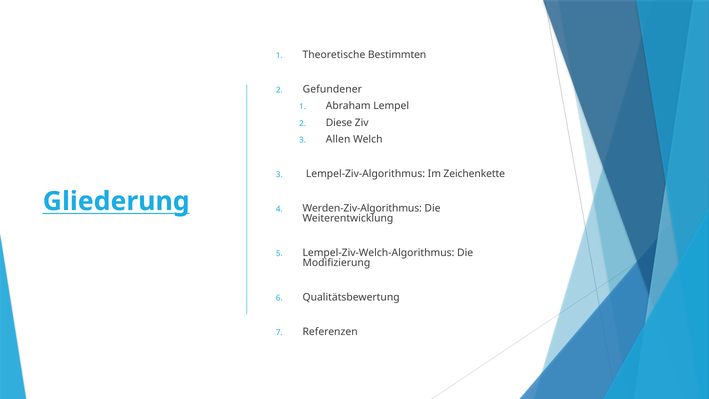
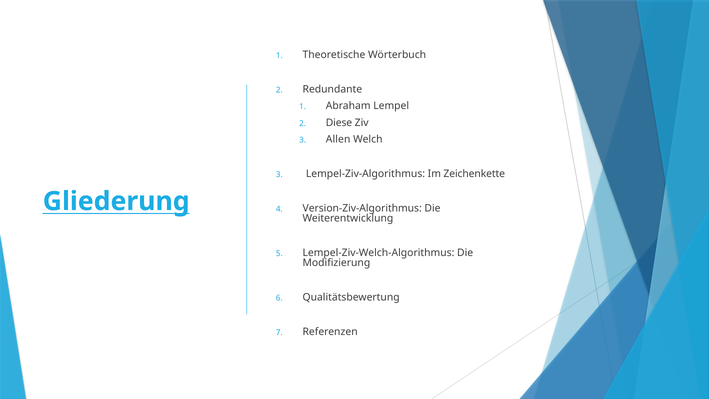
Bestimmten: Bestimmten -> Wörterbuch
Gefundener: Gefundener -> Redundante
Werden-Ziv-Algorithmus: Werden-Ziv-Algorithmus -> Version-Ziv-Algorithmus
